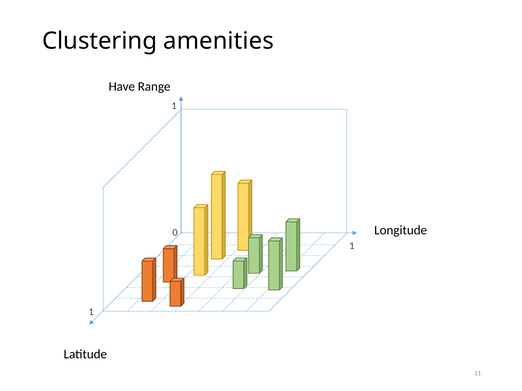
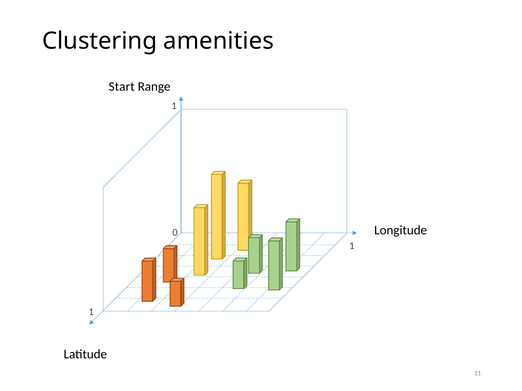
Have: Have -> Start
